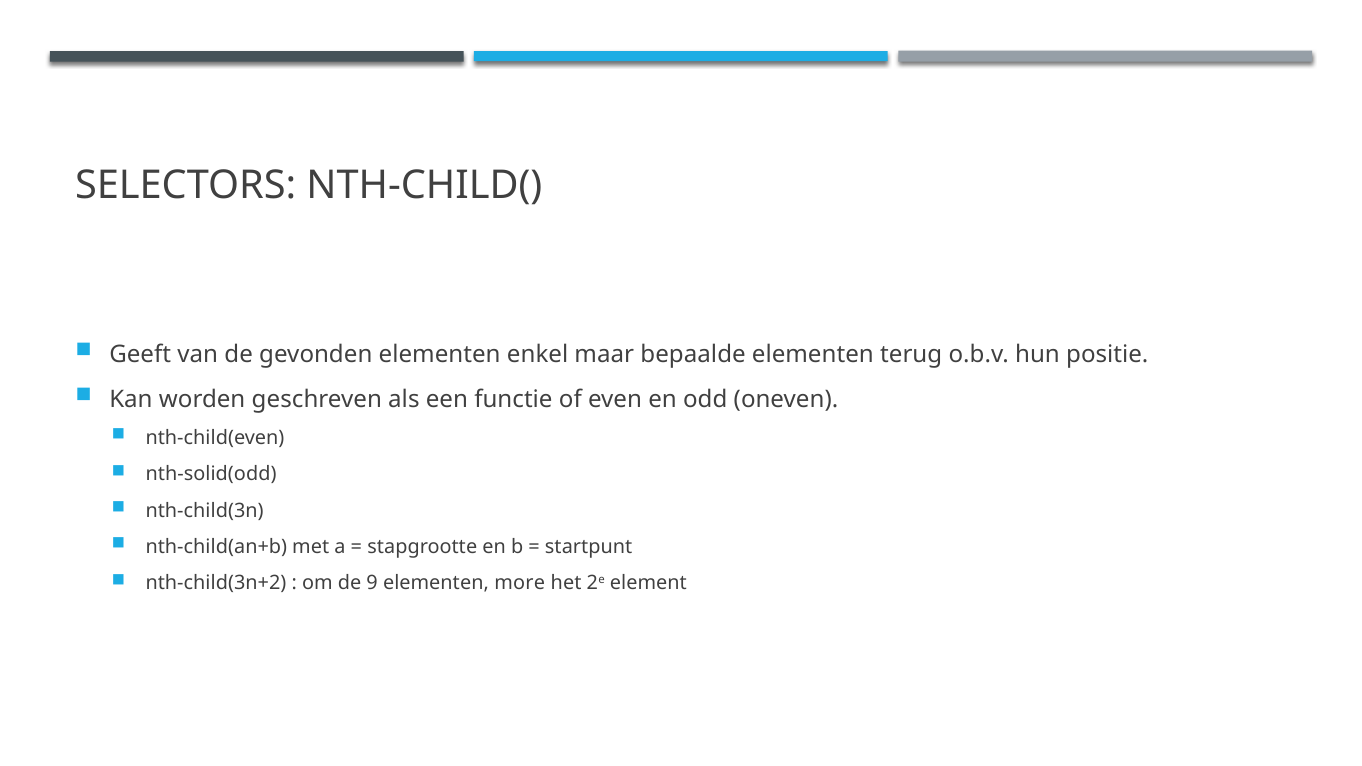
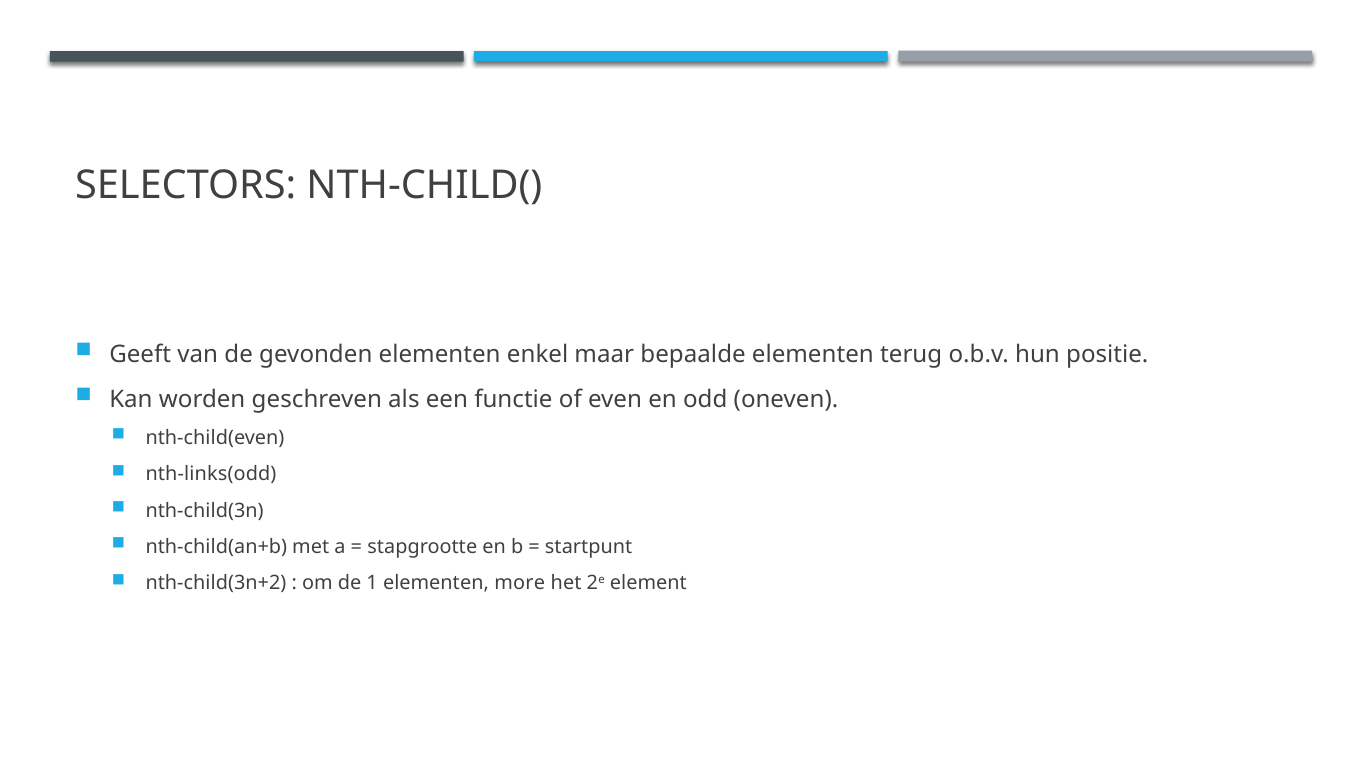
nth-solid(odd: nth-solid(odd -> nth-links(odd
9: 9 -> 1
